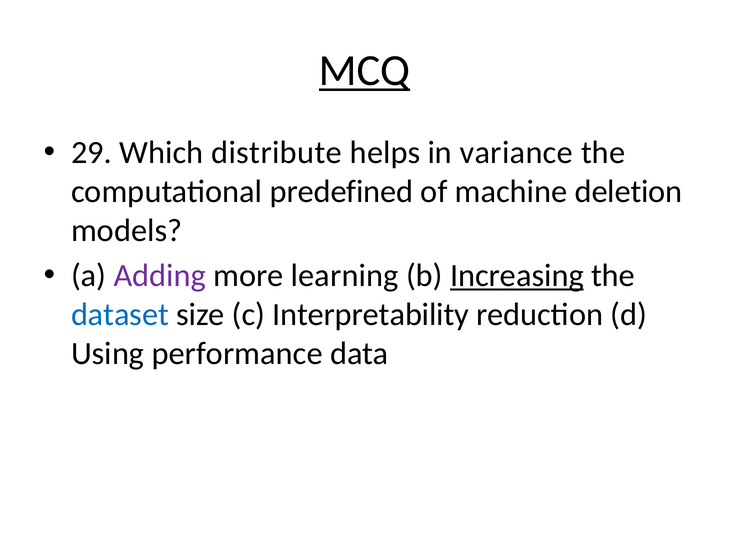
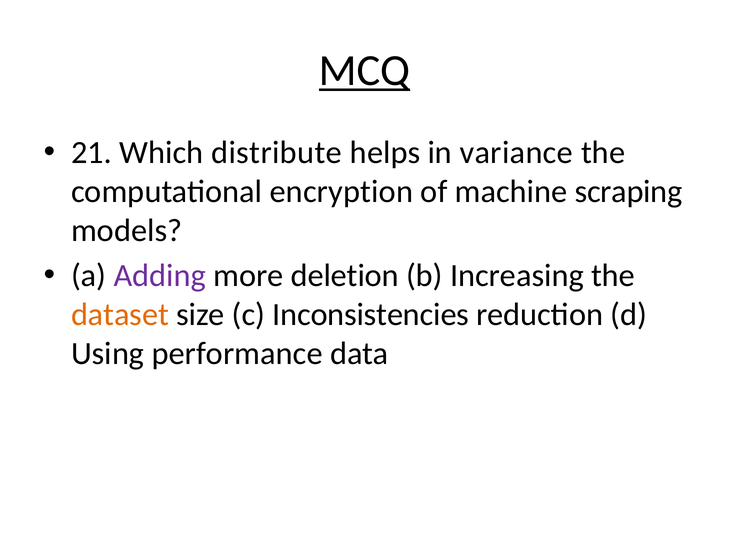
29: 29 -> 21
predefined: predefined -> encryption
deletion: deletion -> scraping
learning: learning -> deletion
Increasing underline: present -> none
dataset colour: blue -> orange
Interpretability: Interpretability -> Inconsistencies
